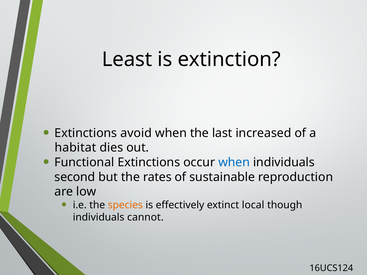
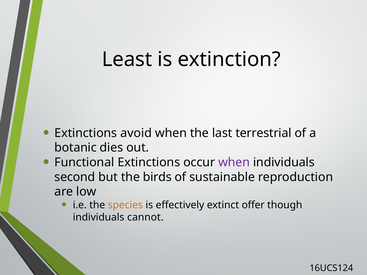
increased: increased -> terrestrial
habitat: habitat -> botanic
when at (234, 163) colour: blue -> purple
rates: rates -> birds
local: local -> offer
